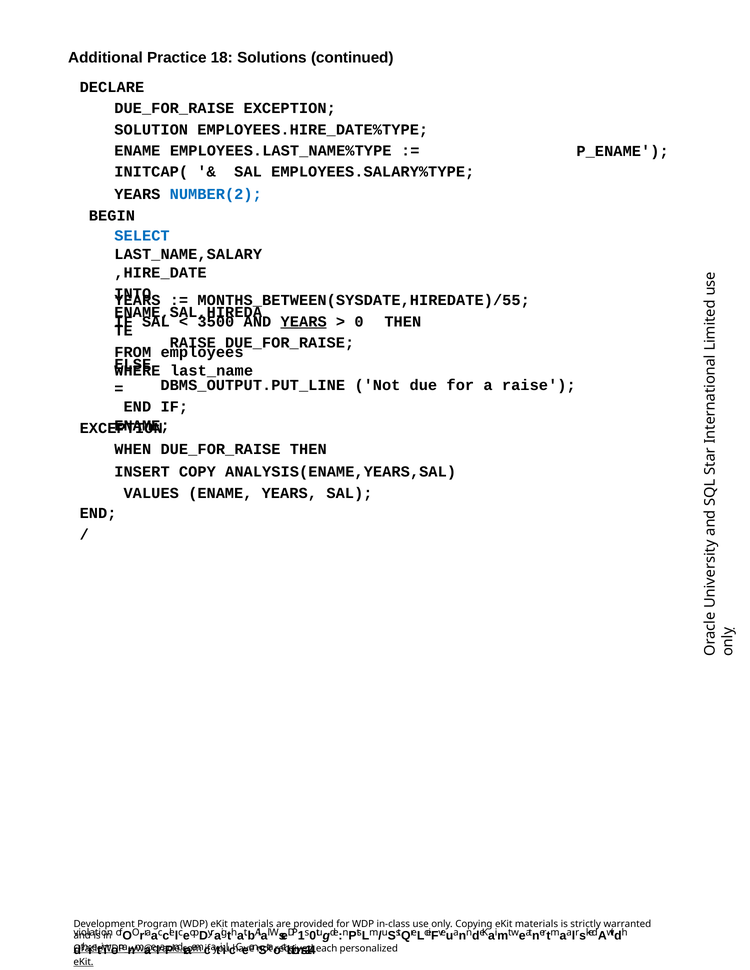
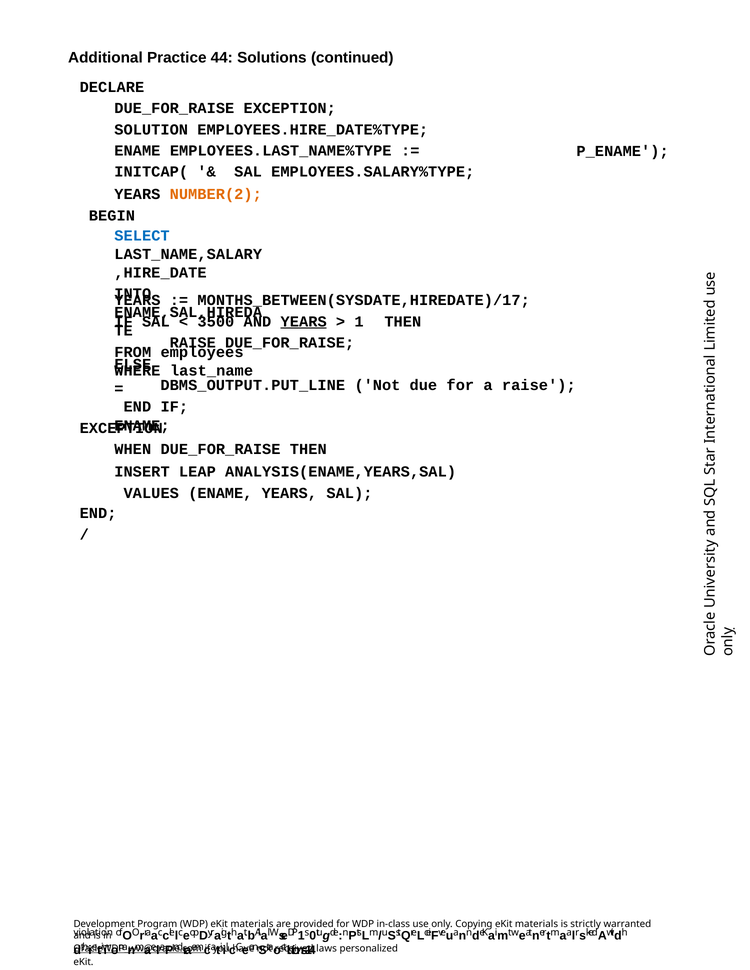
18: 18 -> 44
NUMBER(2 colour: blue -> orange
MONTHS_BETWEEN(SYSDATE,HIREDATE)/55: MONTHS_BETWEEN(SYSDATE,HIREDATE)/55 -> MONTHS_BETWEEN(SYSDATE,HIREDATE)/17
0: 0 -> 1
COPY: COPY -> LEAP
each: each -> laws
eKit at (83, 962) underline: present -> none
